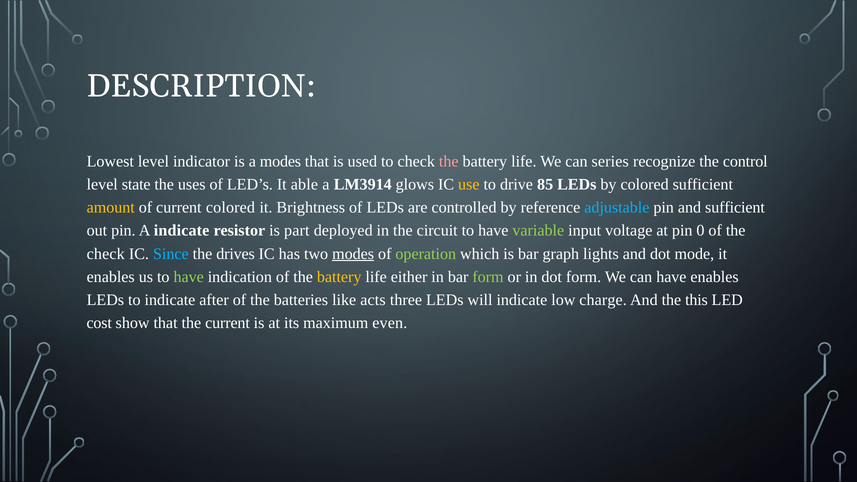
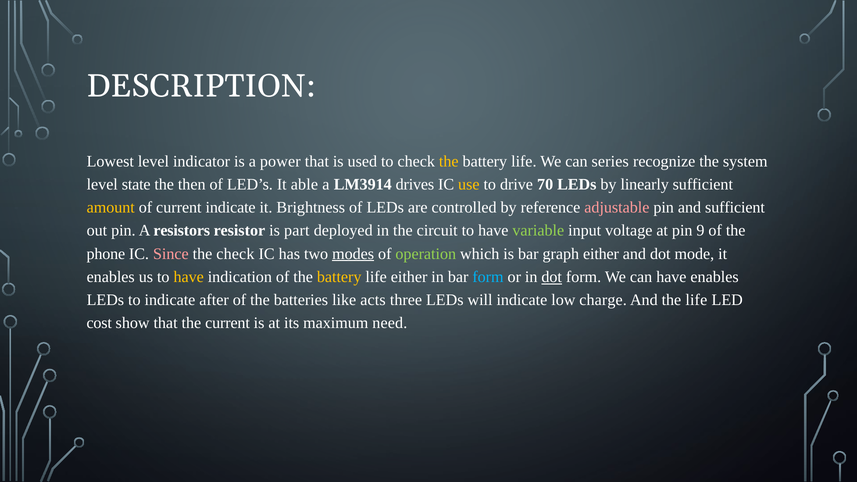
a modes: modes -> power
the at (449, 161) colour: pink -> yellow
control: control -> system
uses: uses -> then
glows: glows -> drives
85: 85 -> 70
by colored: colored -> linearly
current colored: colored -> indicate
adjustable colour: light blue -> pink
A indicate: indicate -> resistors
0: 0 -> 9
check at (106, 254): check -> phone
Since colour: light blue -> pink
the drives: drives -> check
graph lights: lights -> either
have at (189, 277) colour: light green -> yellow
form at (488, 277) colour: light green -> light blue
dot at (552, 277) underline: none -> present
the this: this -> life
even: even -> need
